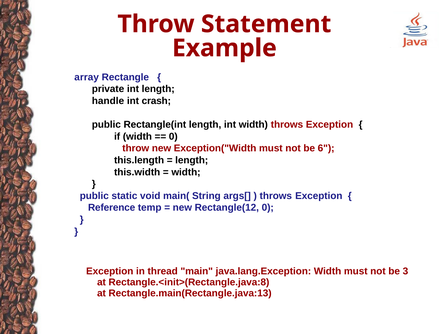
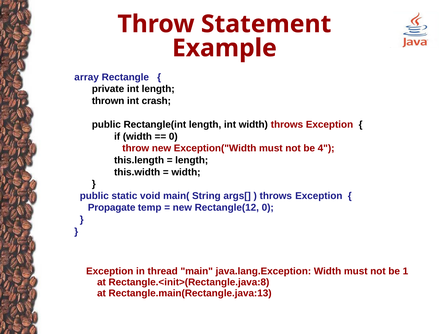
handle: handle -> thrown
6: 6 -> 4
Reference: Reference -> Propagate
3: 3 -> 1
